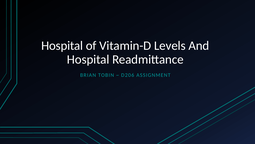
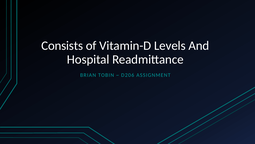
Hospital at (62, 45): Hospital -> Consists
